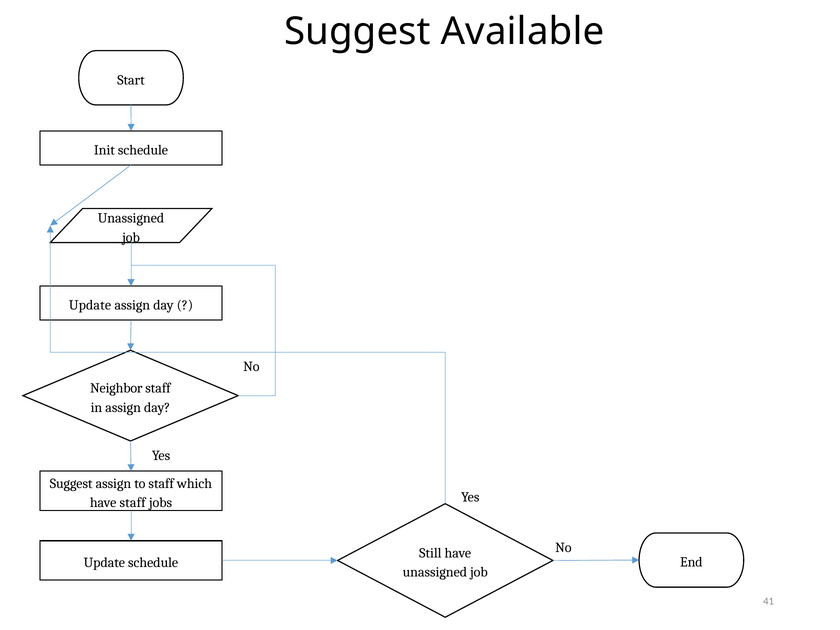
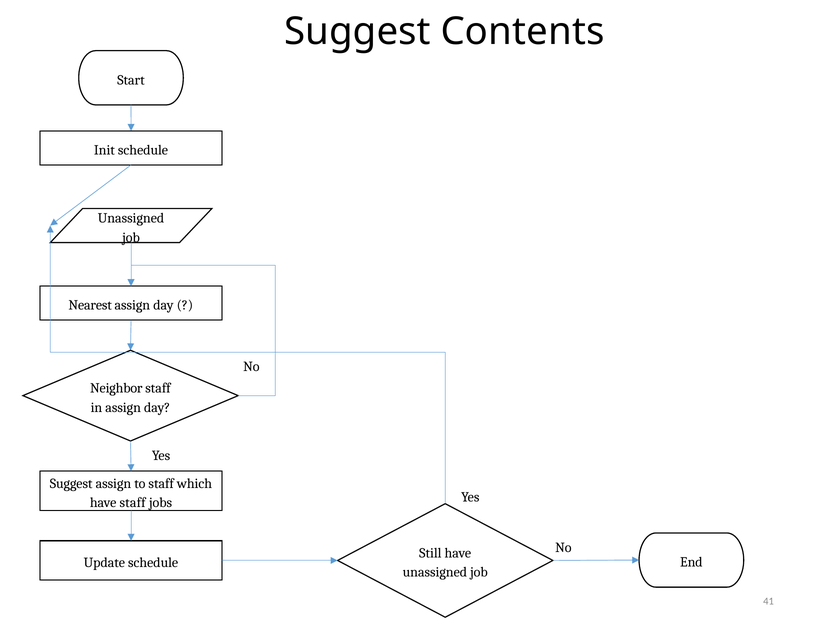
Available: Available -> Contents
Update at (90, 305): Update -> Nearest
